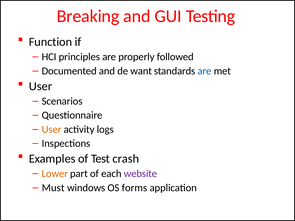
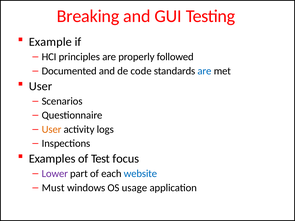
Function: Function -> Example
want: want -> code
crash: crash -> focus
Lower colour: orange -> purple
website colour: purple -> blue
forms: forms -> usage
